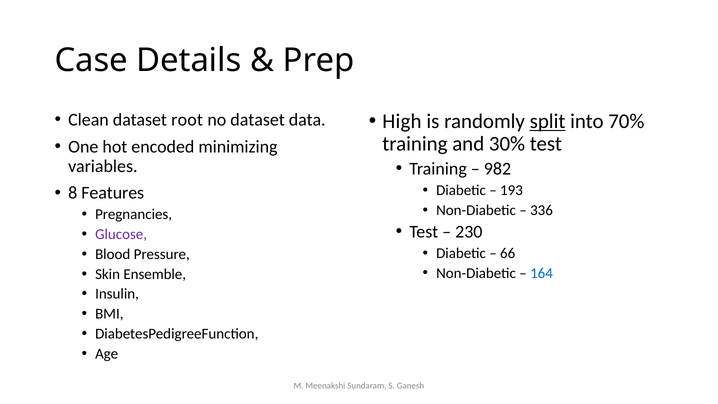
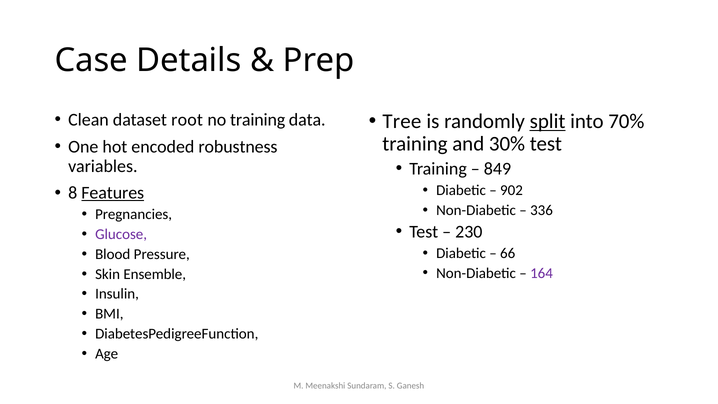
no dataset: dataset -> training
High: High -> Tree
minimizing: minimizing -> robustness
982: 982 -> 849
193: 193 -> 902
Features underline: none -> present
164 colour: blue -> purple
